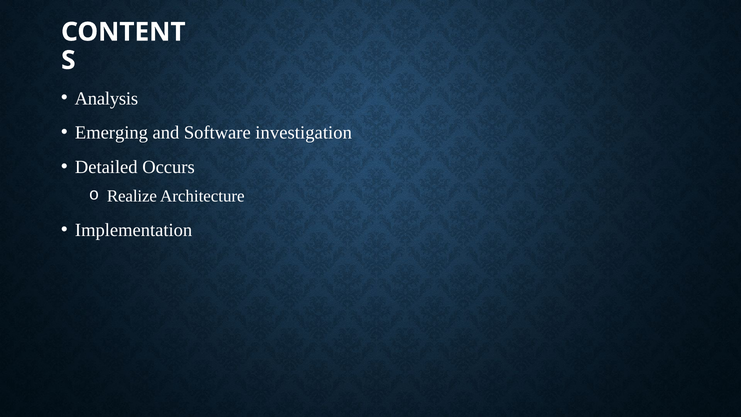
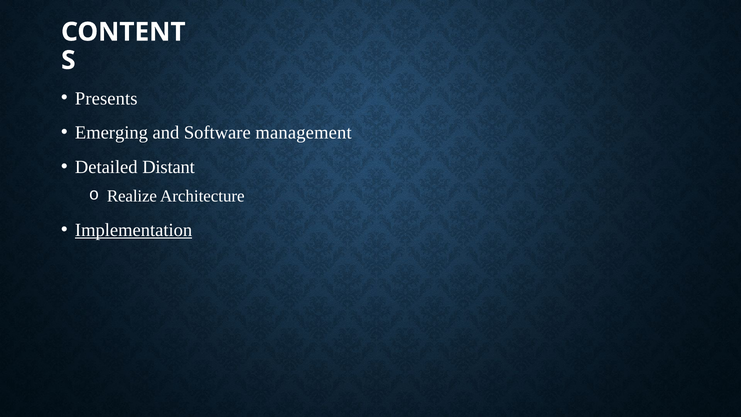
Analysis: Analysis -> Presents
investigation: investigation -> management
Occurs: Occurs -> Distant
Implementation underline: none -> present
